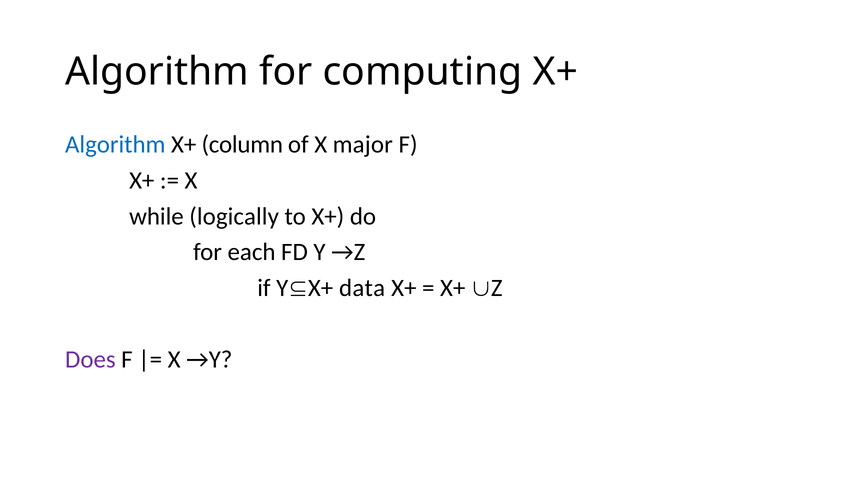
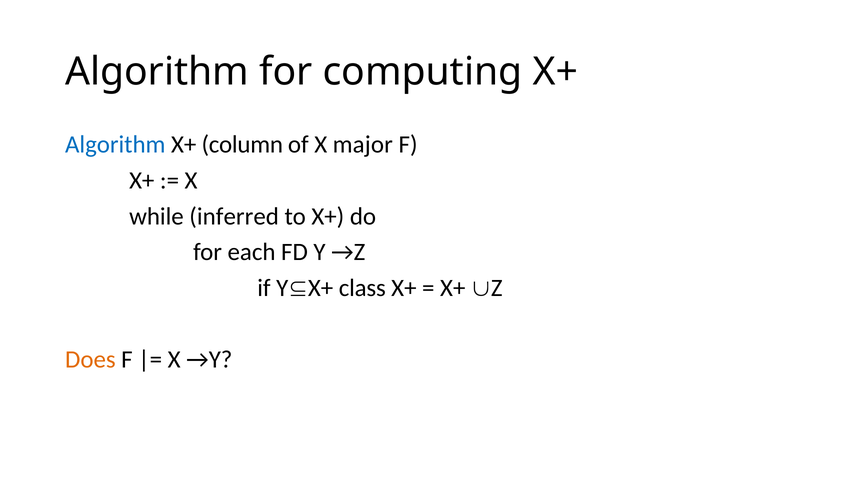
logically: logically -> inferred
data: data -> class
Does colour: purple -> orange
